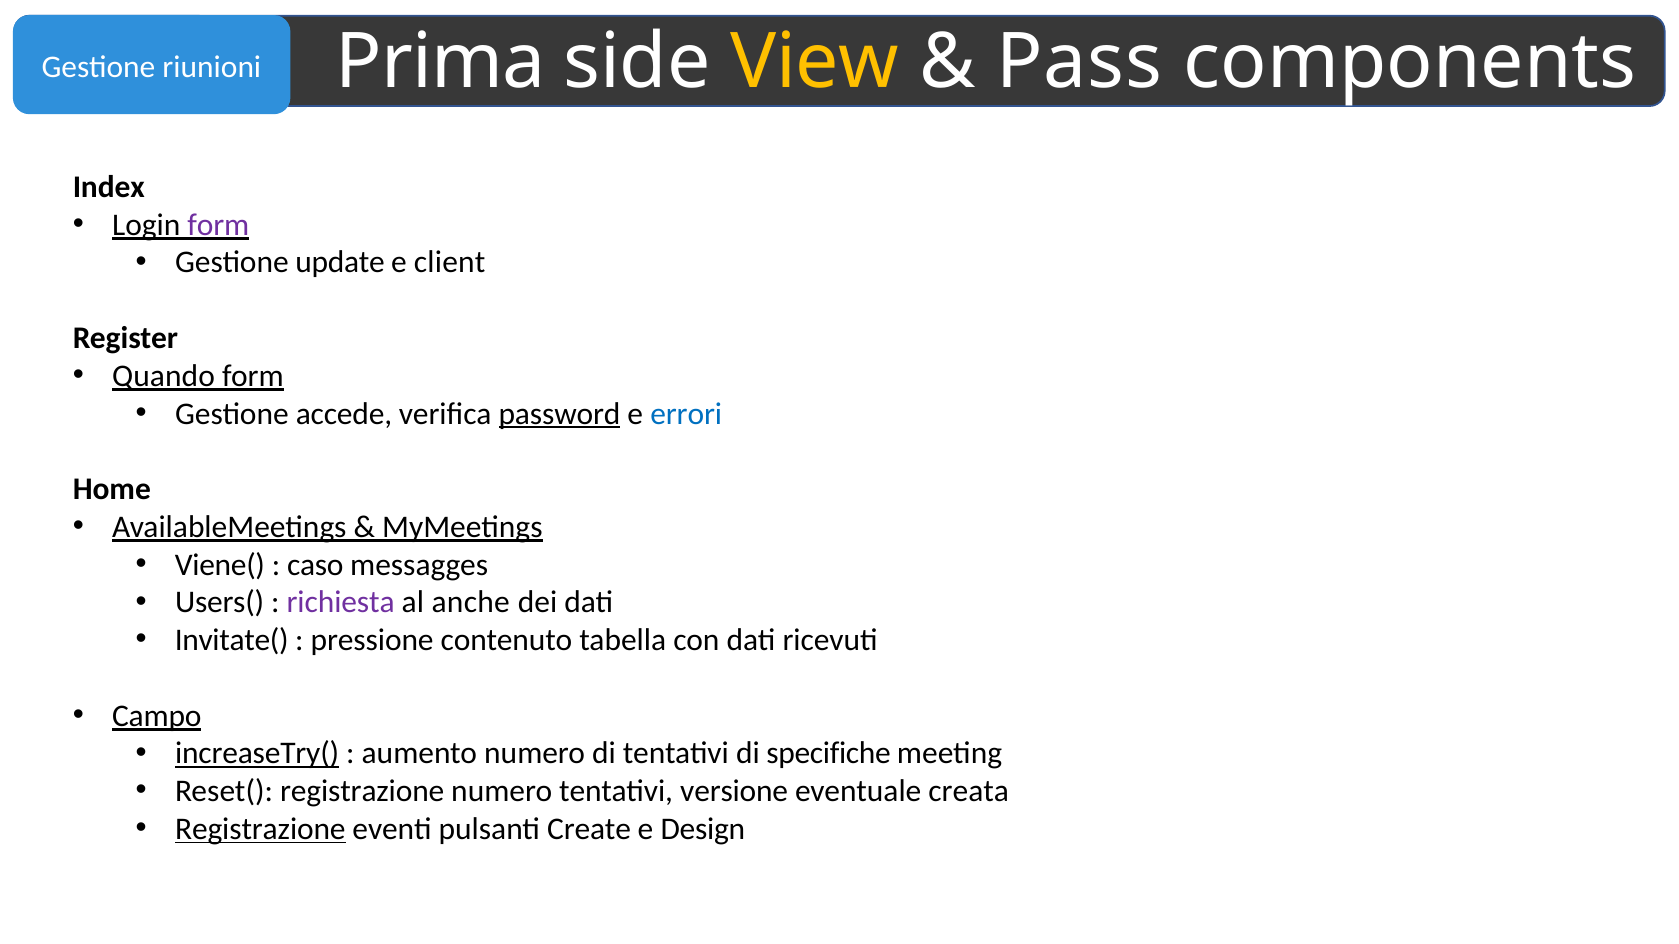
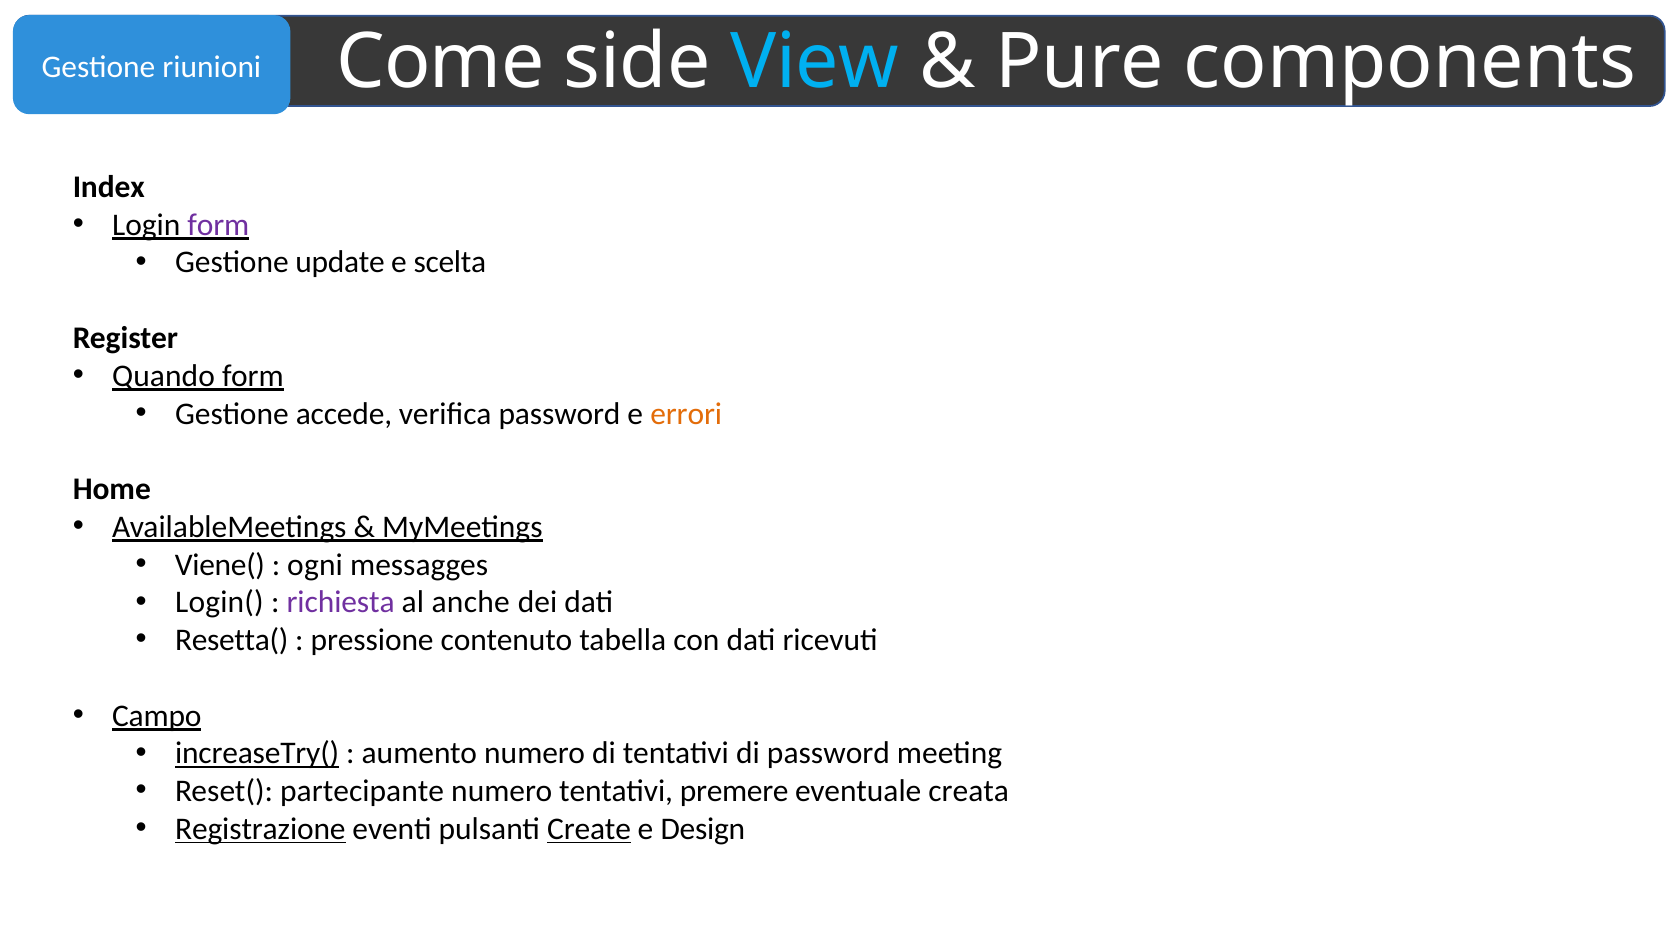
Prima: Prima -> Come
View colour: yellow -> light blue
Pass: Pass -> Pure
client: client -> scelta
password at (559, 414) underline: present -> none
errori colour: blue -> orange
caso: caso -> ogni
Users(: Users( -> Login(
Invitate(: Invitate( -> Resetta(
di specifiche: specifiche -> password
Reset( registrazione: registrazione -> partecipante
versione: versione -> premere
Create underline: none -> present
